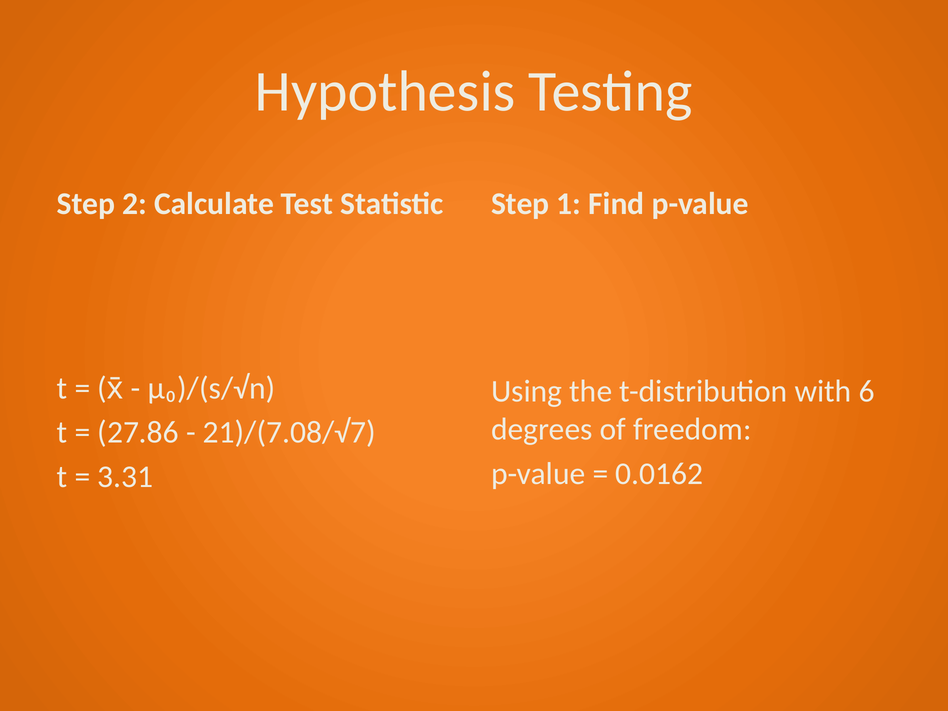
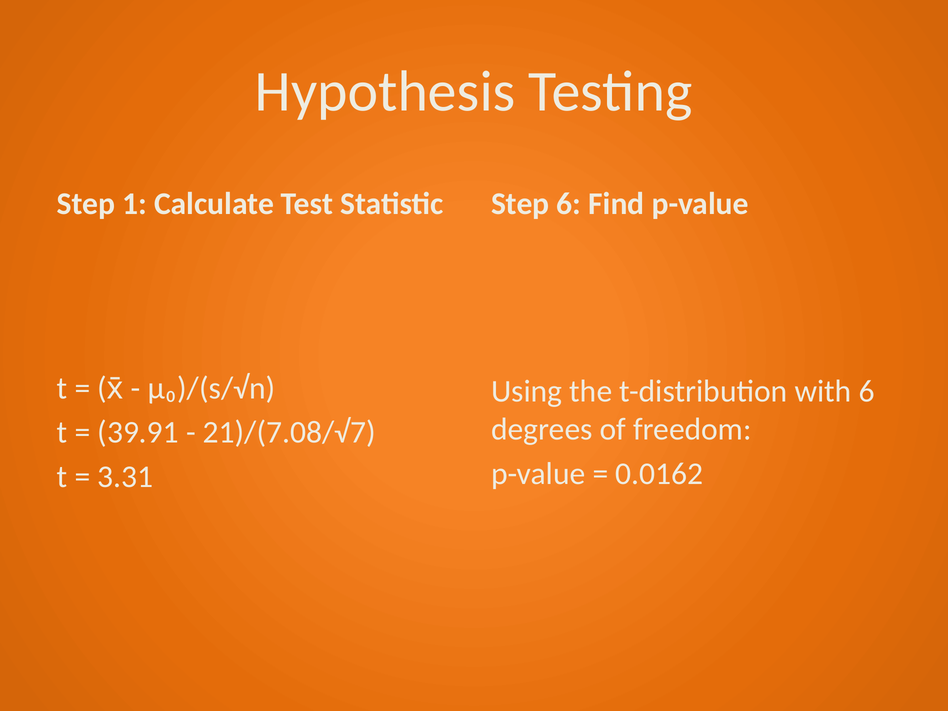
2: 2 -> 1
Step 1: 1 -> 6
27.86: 27.86 -> 39.91
